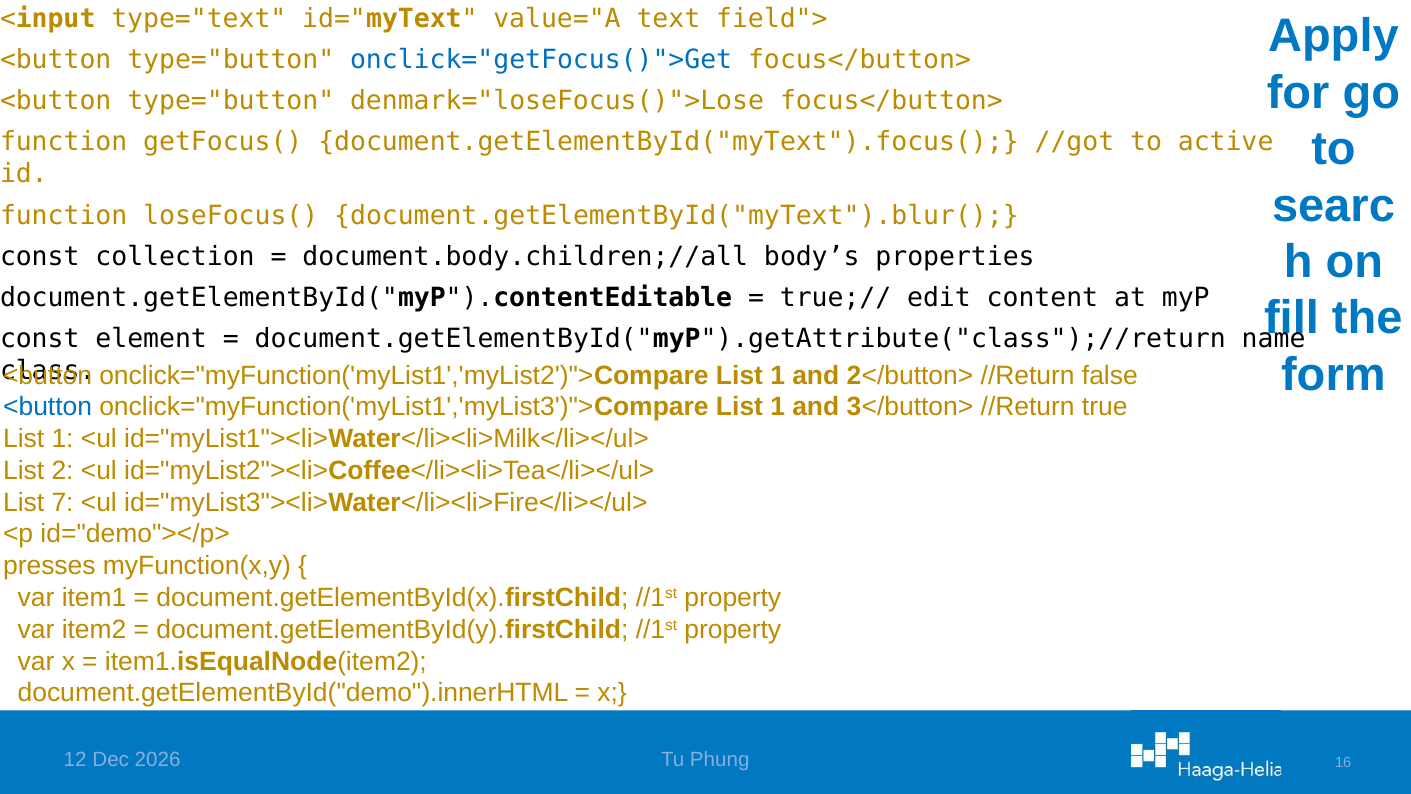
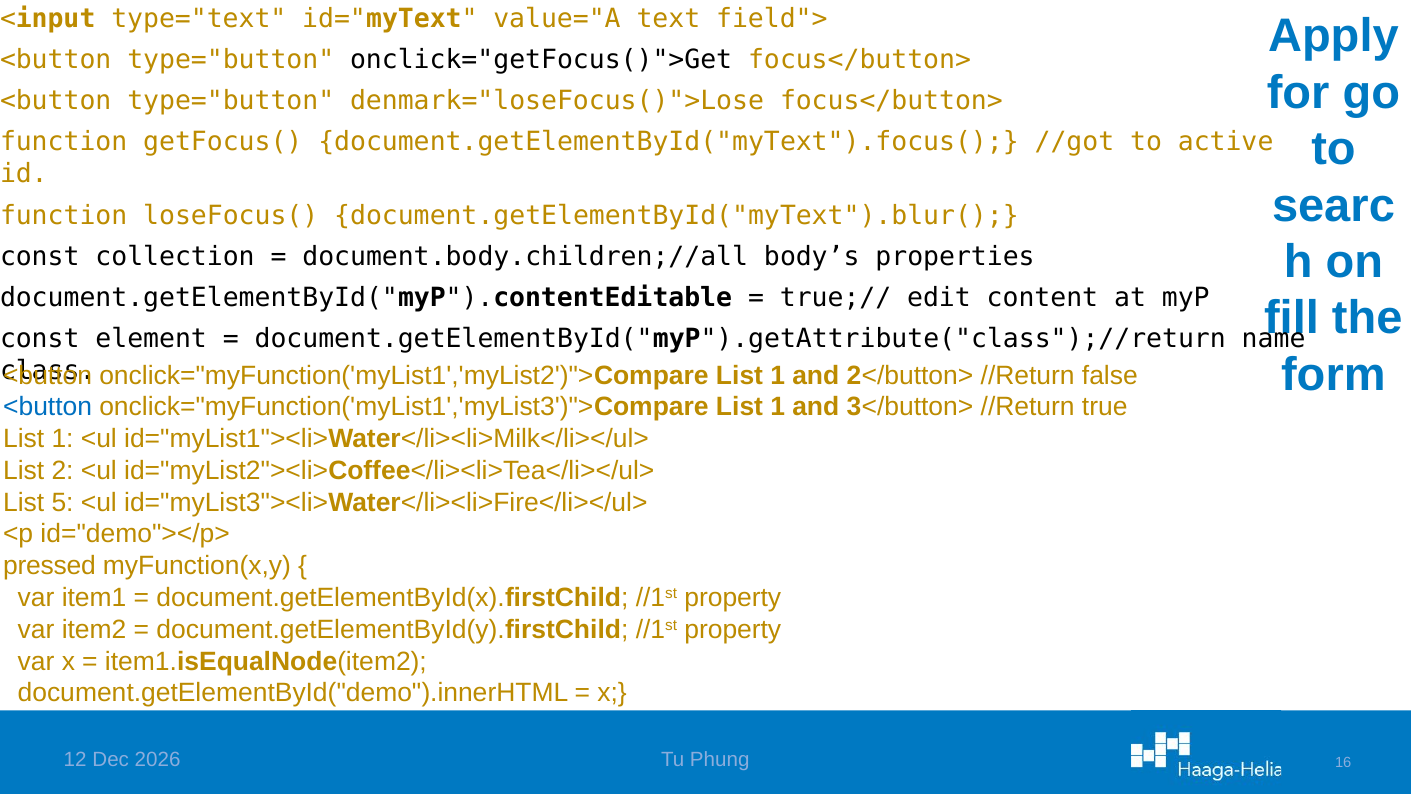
onclick="getFocus()">Get colour: blue -> black
7: 7 -> 5
presses: presses -> pressed
